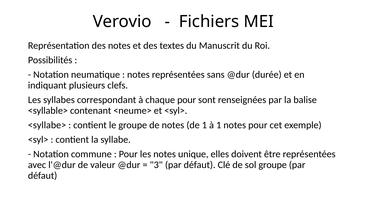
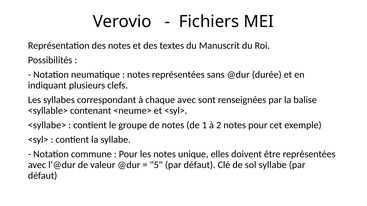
chaque pour: pour -> avec
à 1: 1 -> 2
3: 3 -> 5
sol groupe: groupe -> syllabe
